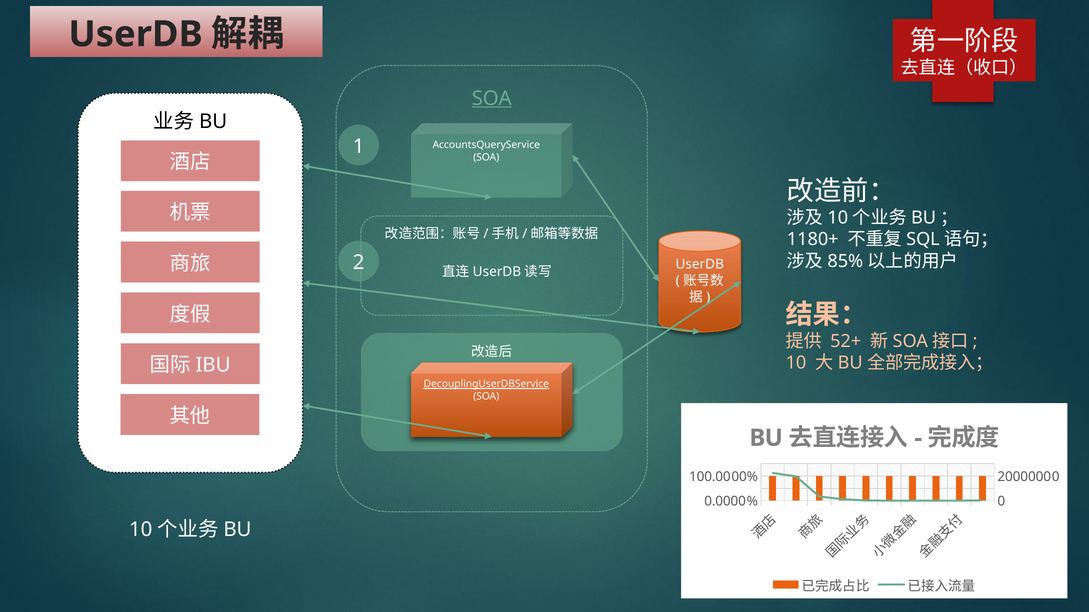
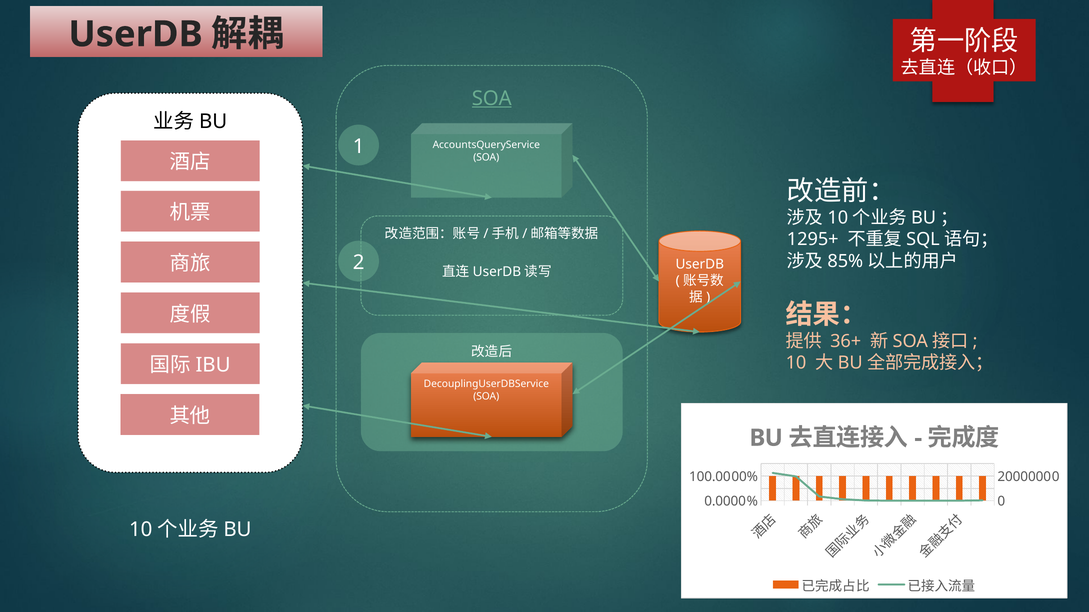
1180+: 1180+ -> 1295+
52+: 52+ -> 36+
DecouplingUserDBService underline: present -> none
